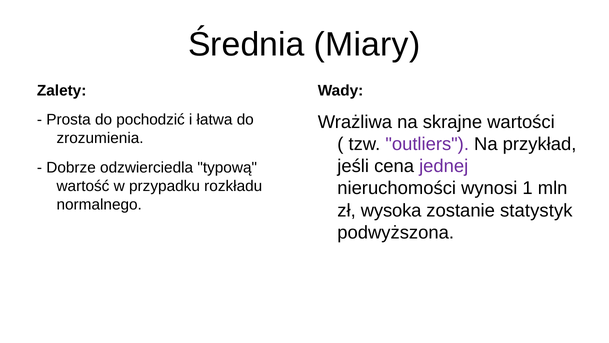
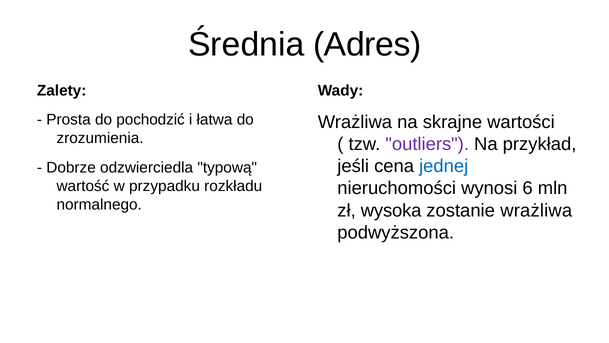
Miary: Miary -> Adres
jednej colour: purple -> blue
1: 1 -> 6
zostanie statystyk: statystyk -> wrażliwa
